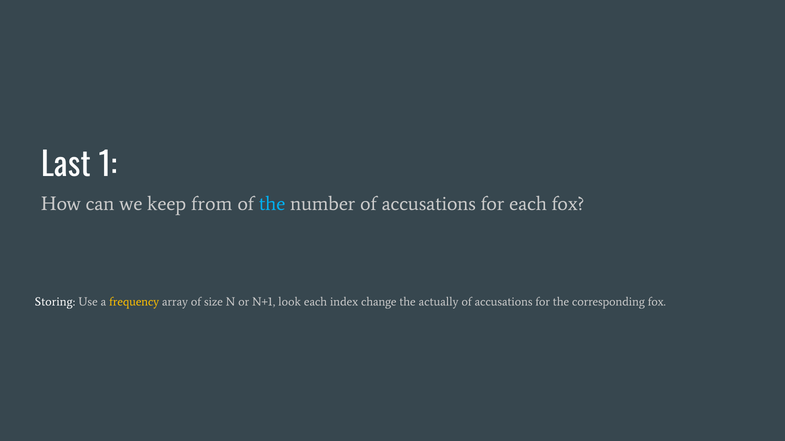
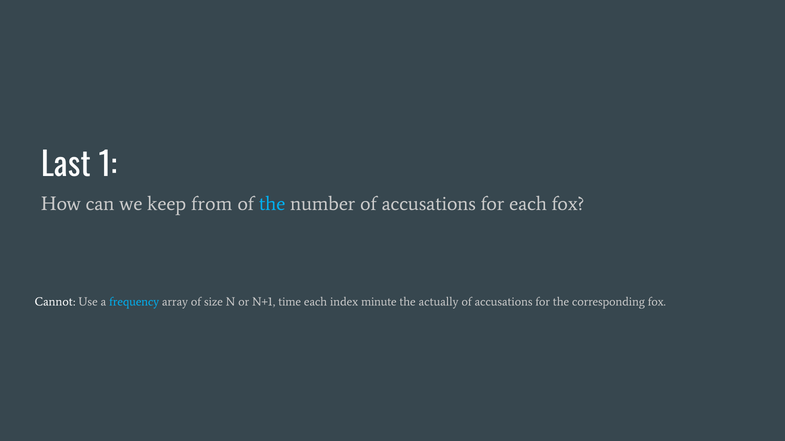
Storing: Storing -> Cannot
frequency colour: yellow -> light blue
look: look -> time
change: change -> minute
